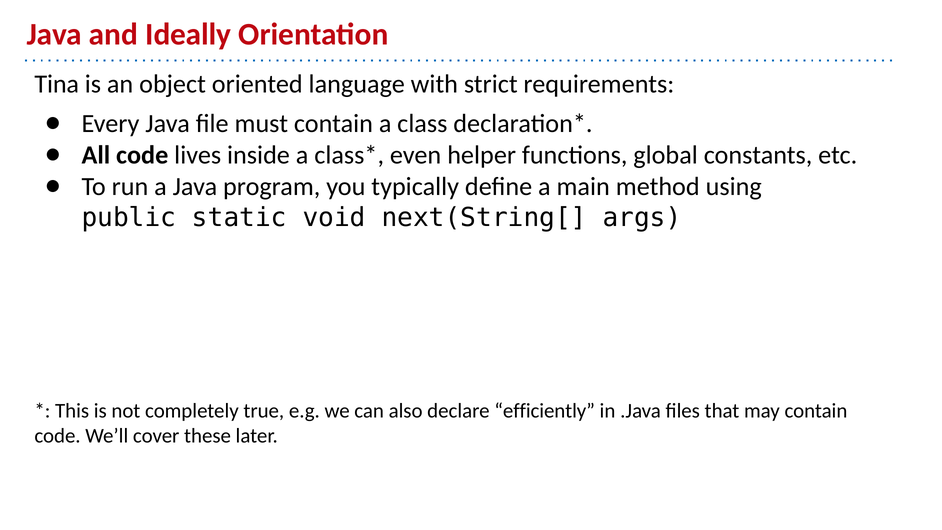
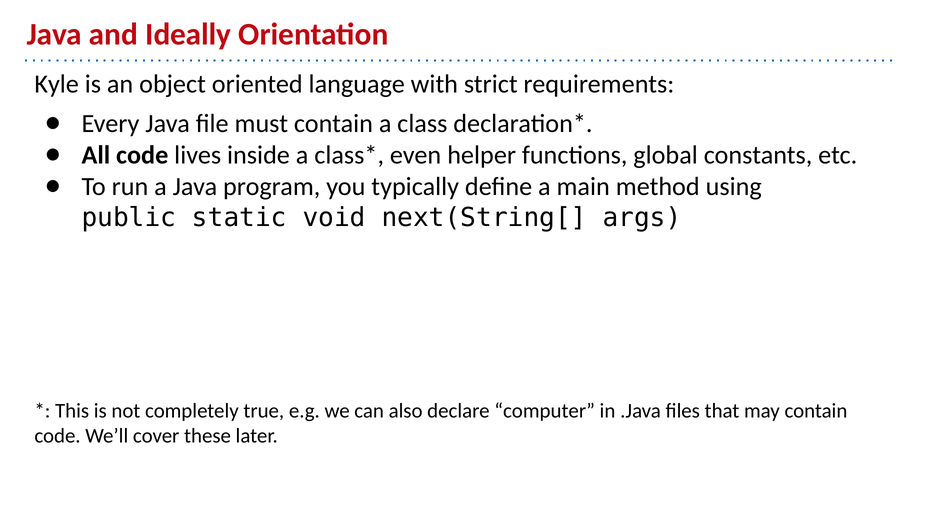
Tina: Tina -> Kyle
efficiently: efficiently -> computer
